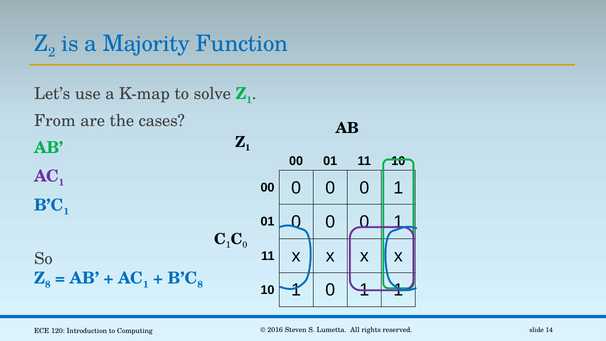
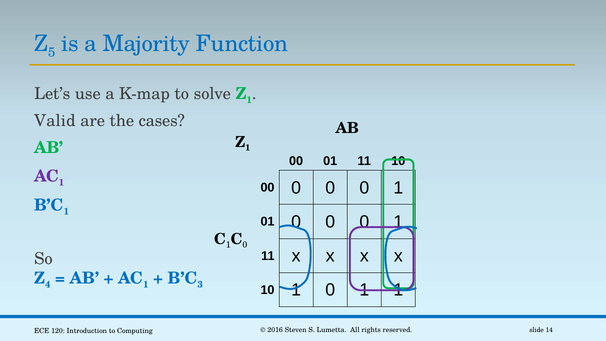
2: 2 -> 5
From: From -> Valid
8 at (48, 285): 8 -> 4
8 at (200, 285): 8 -> 3
